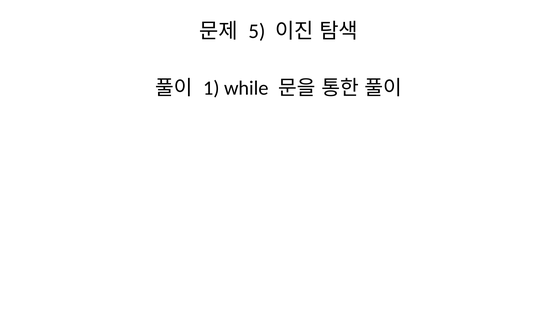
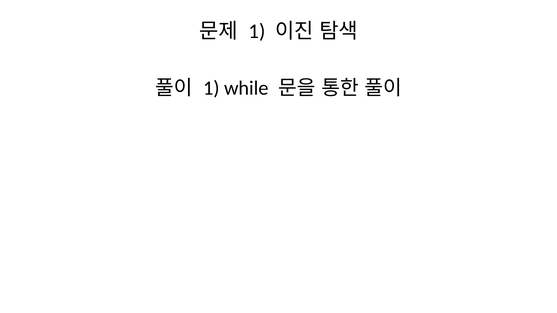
5 at (257, 31): 5 -> 1
